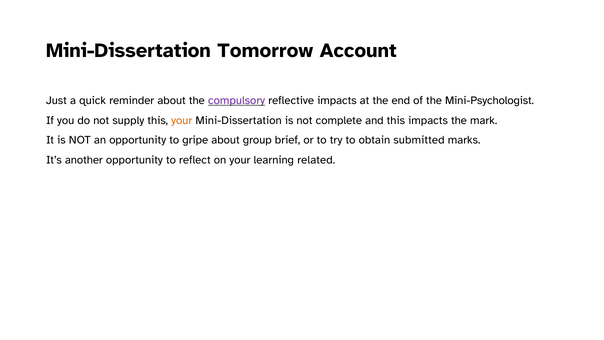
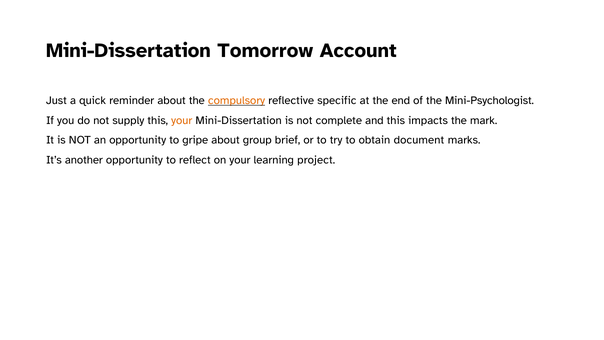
compulsory colour: purple -> orange
reflective impacts: impacts -> specific
submitted: submitted -> document
related: related -> project
